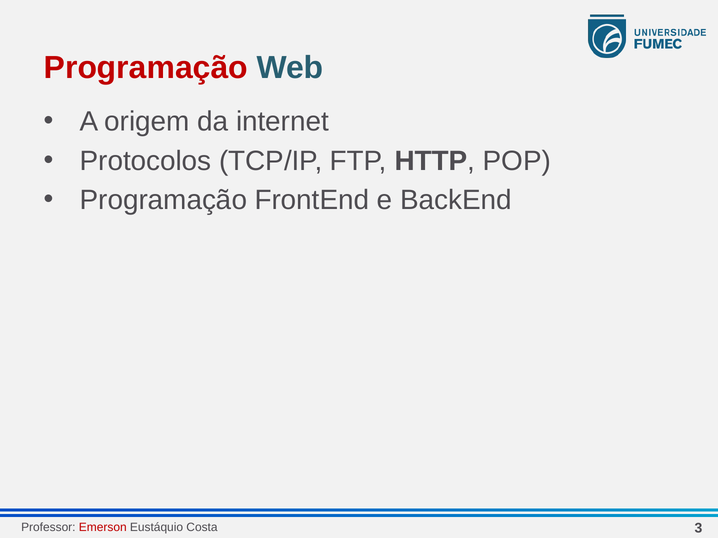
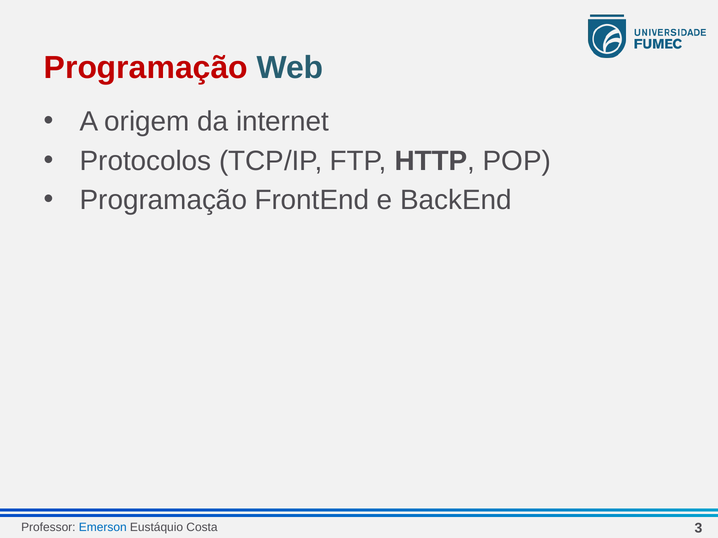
Emerson colour: red -> blue
